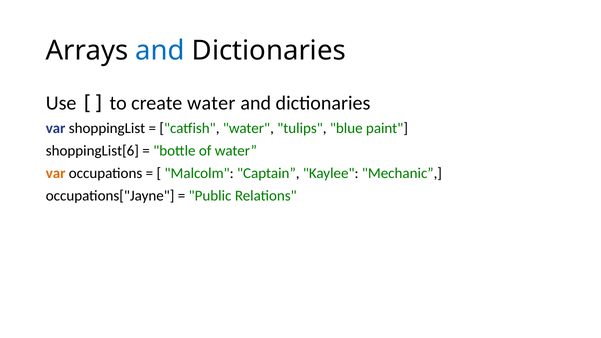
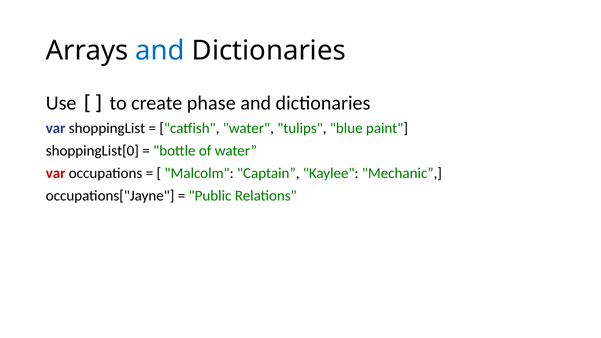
create water: water -> phase
shoppingList[6: shoppingList[6 -> shoppingList[0
var at (56, 173) colour: orange -> red
